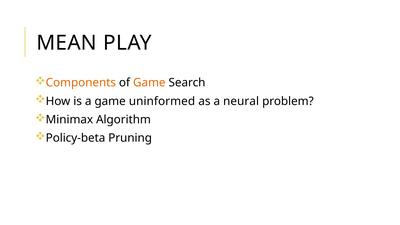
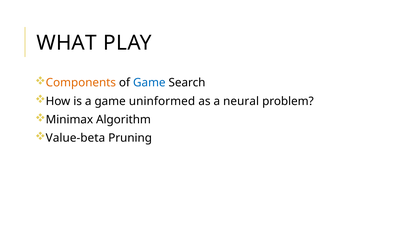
MEAN: MEAN -> WHAT
Game at (149, 83) colour: orange -> blue
Policy-beta: Policy-beta -> Value-beta
